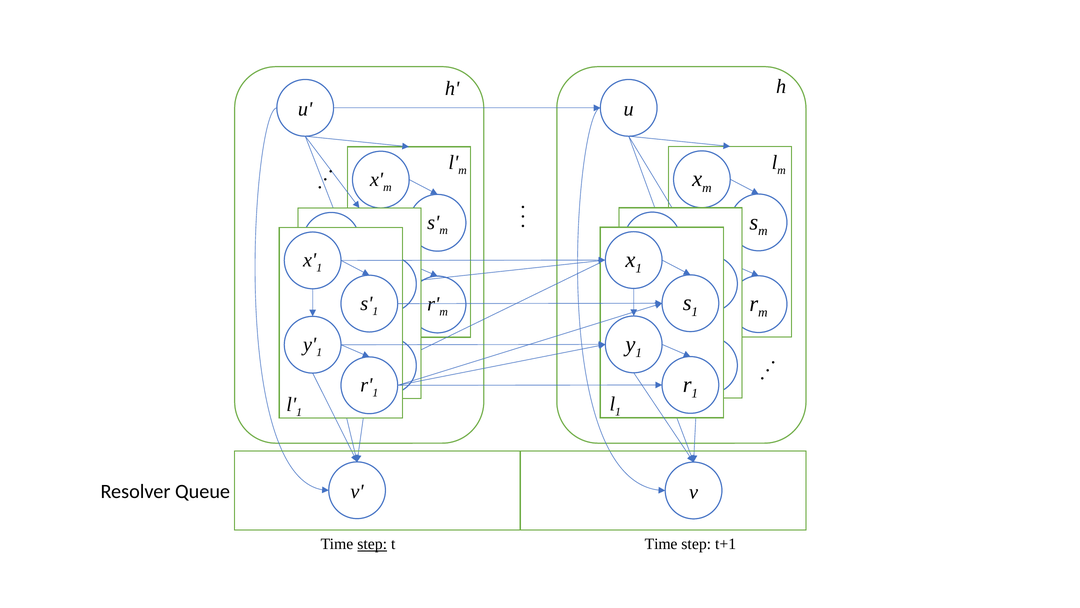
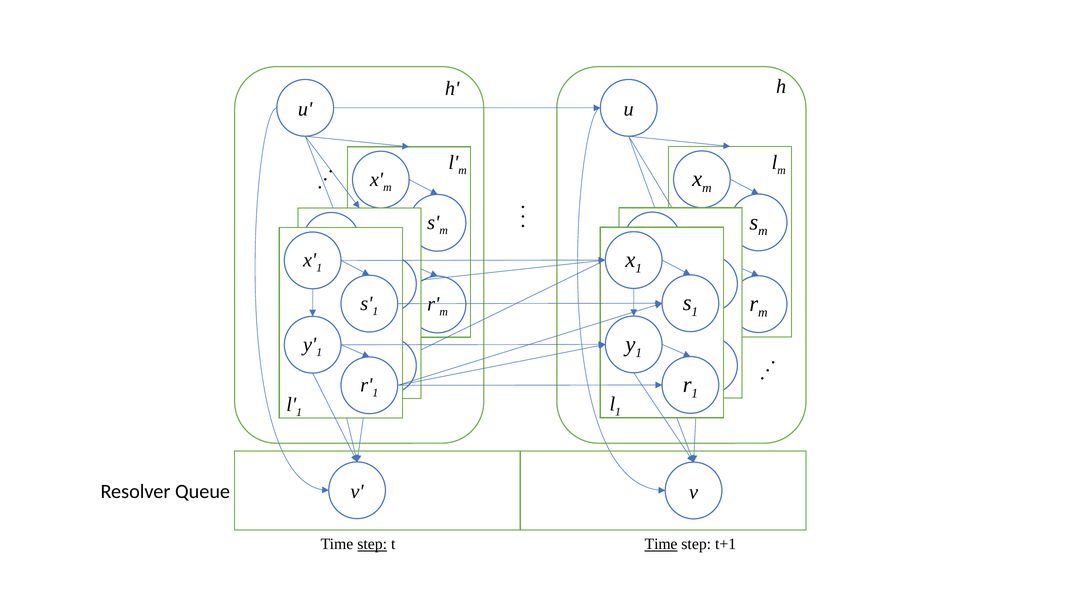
Time at (661, 544) underline: none -> present
